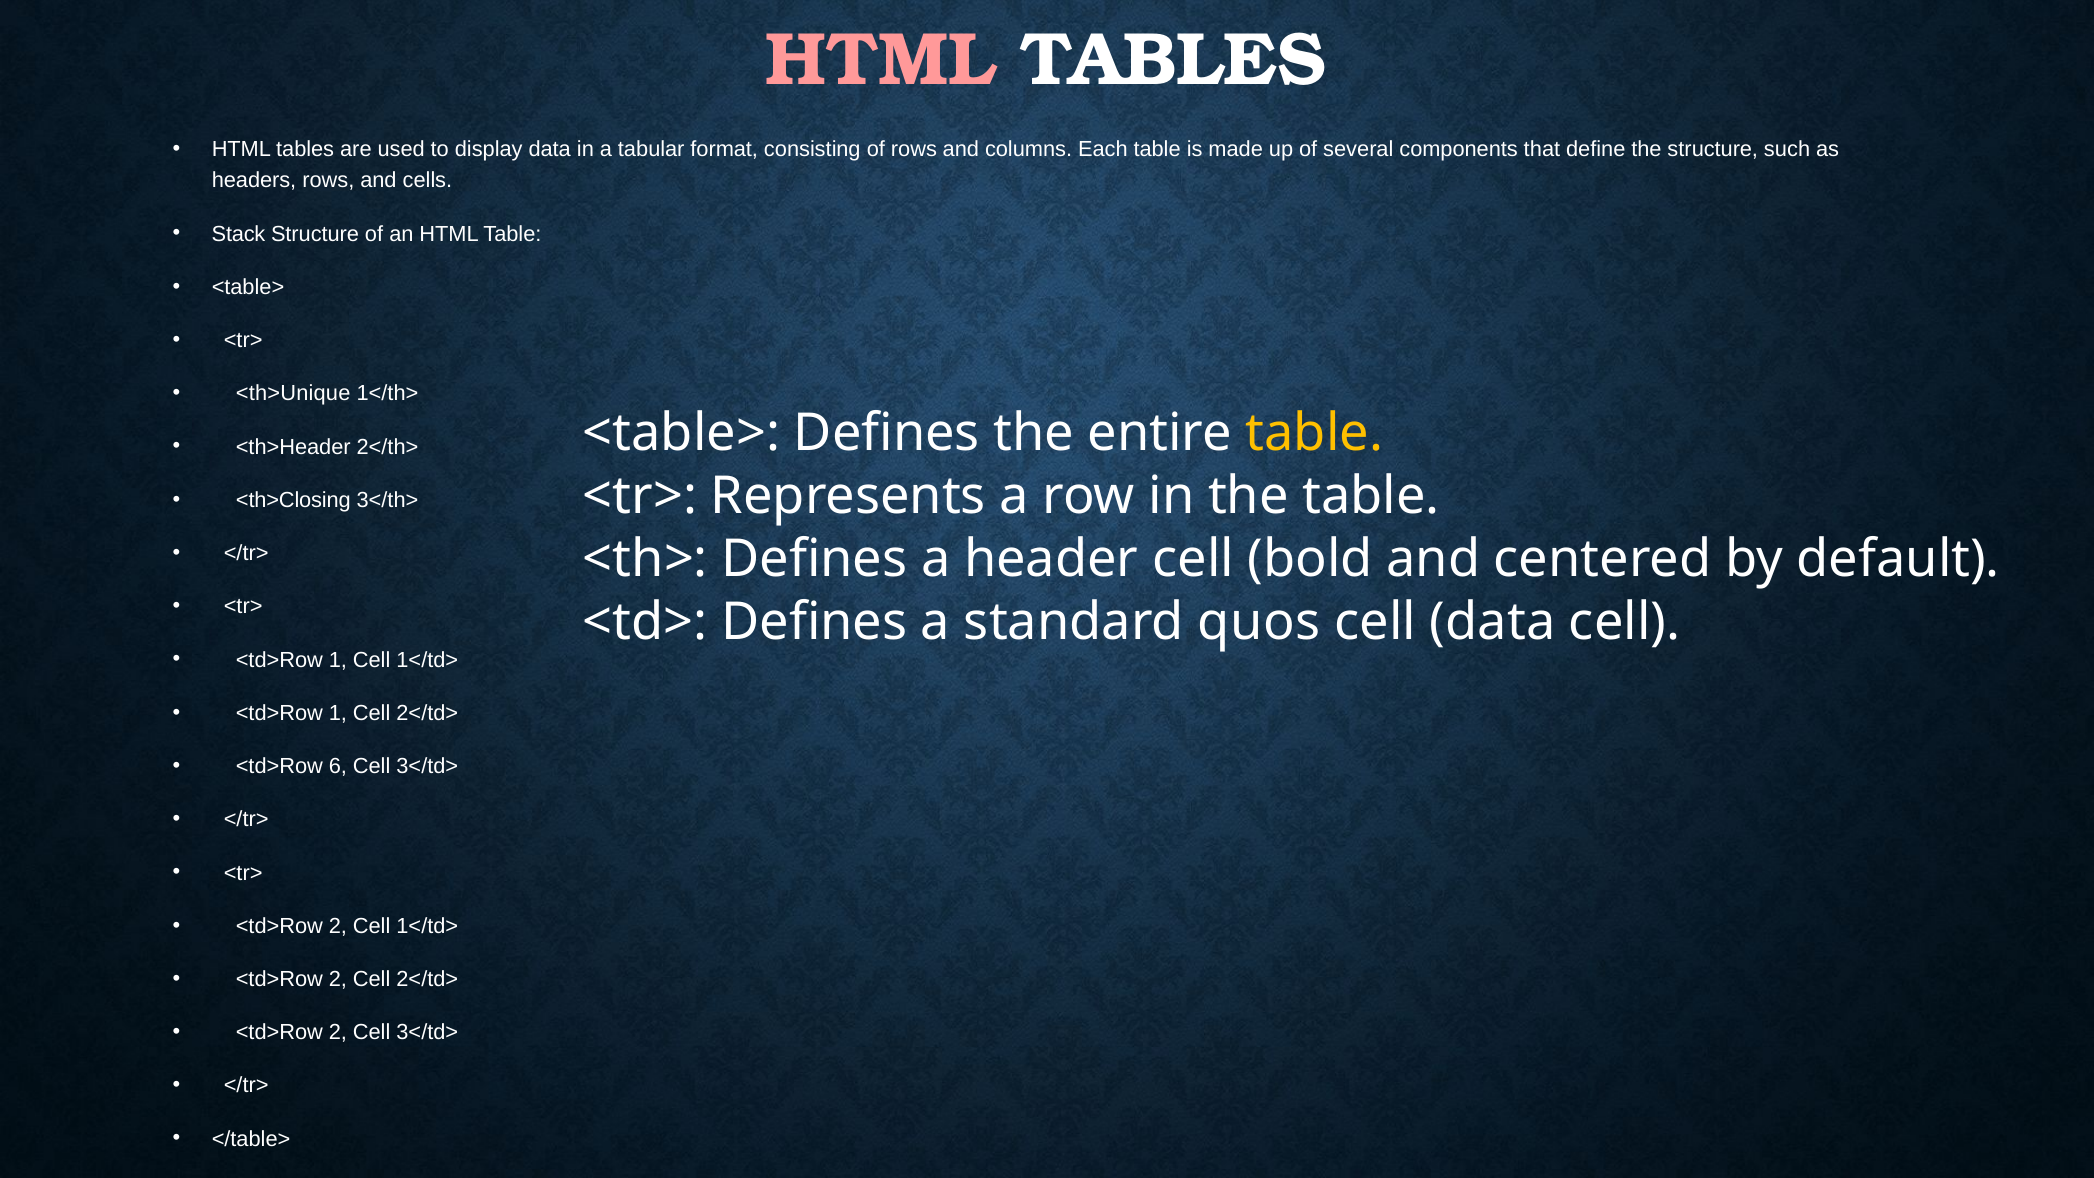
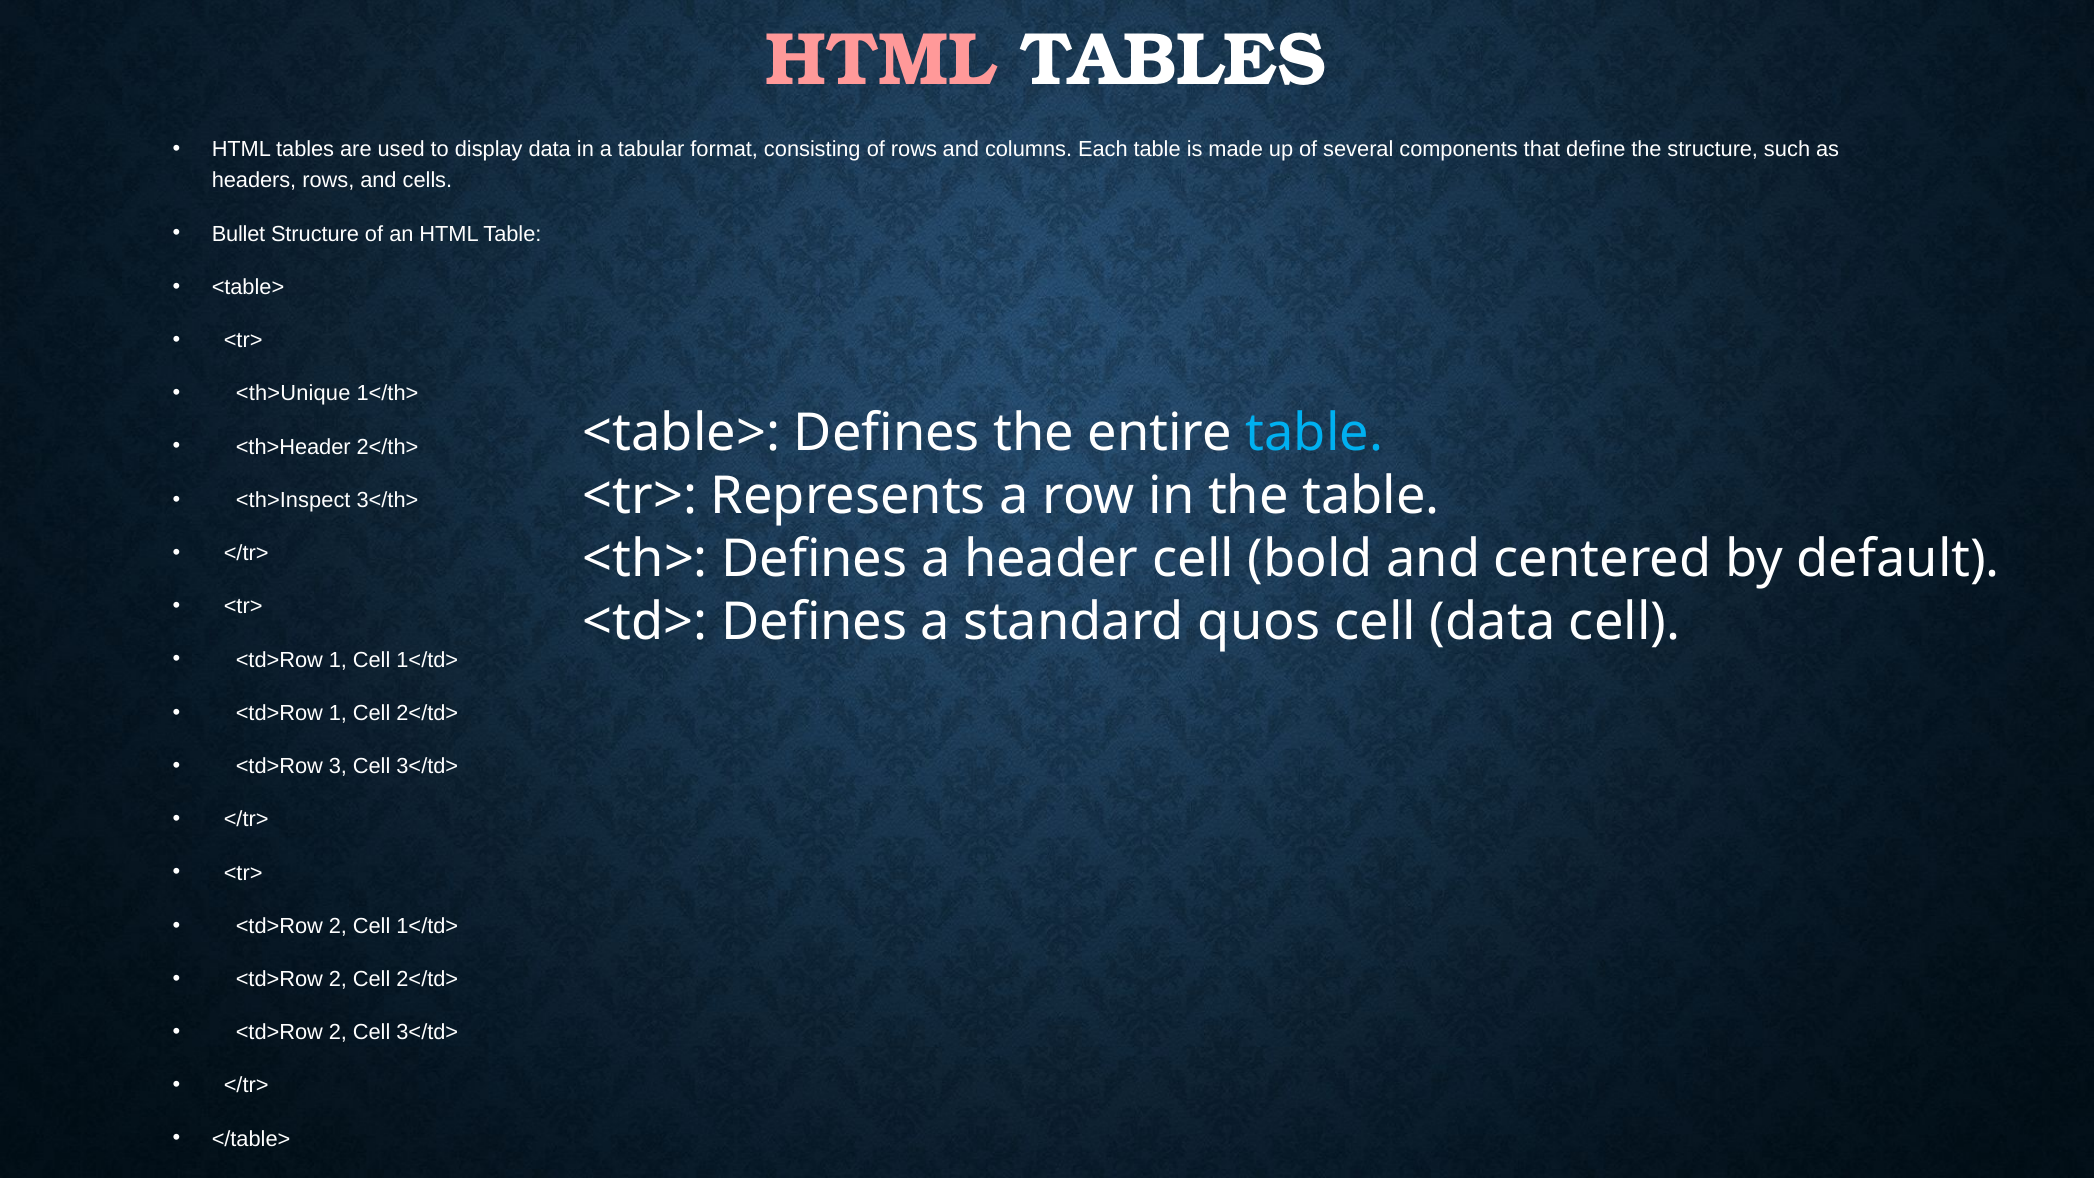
Stack: Stack -> Bullet
table at (1314, 433) colour: yellow -> light blue
<th>Closing: <th>Closing -> <th>Inspect
6: 6 -> 3
